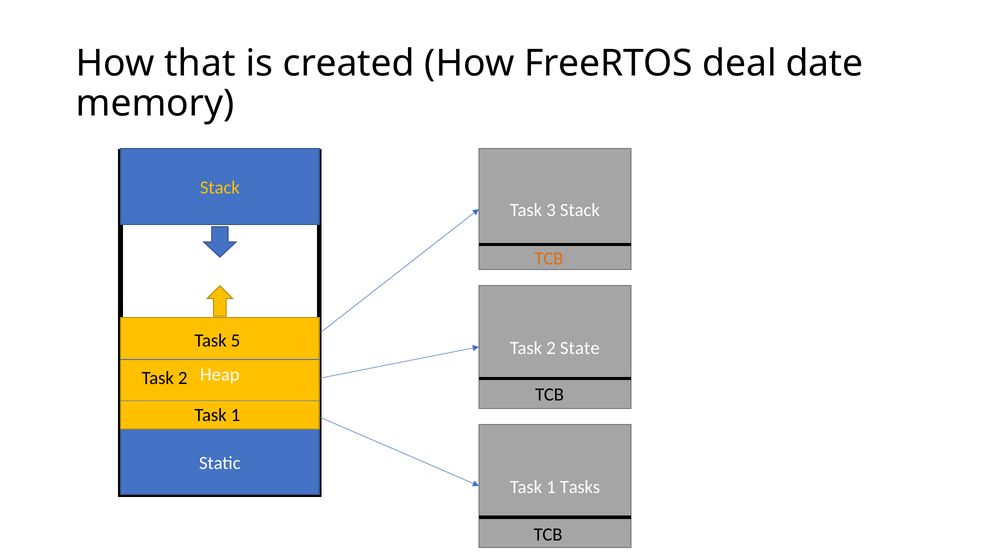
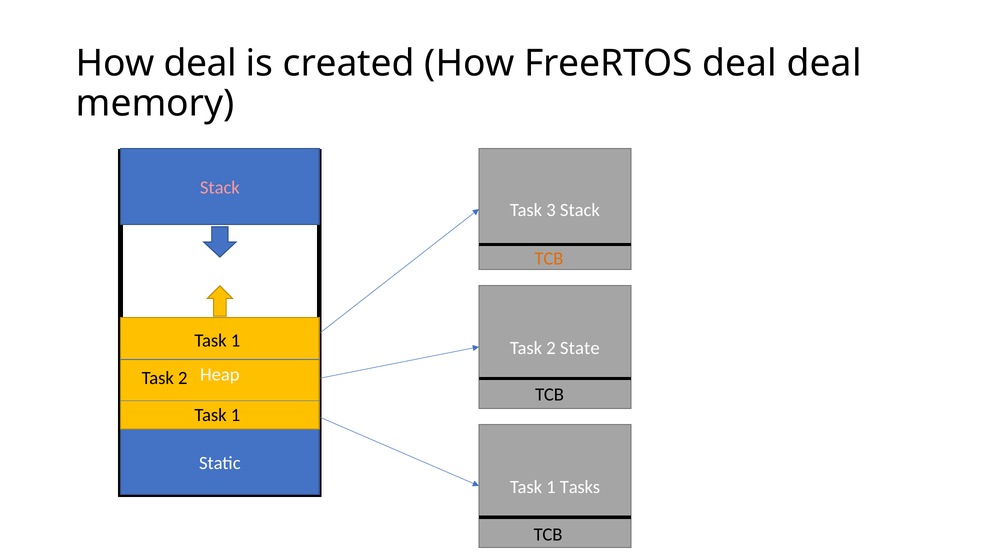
How that: that -> deal
deal date: date -> deal
Stack at (220, 188) colour: yellow -> pink
5 at (236, 341): 5 -> 1
